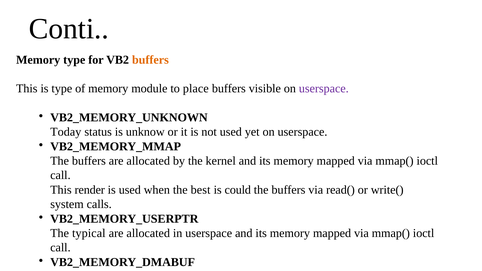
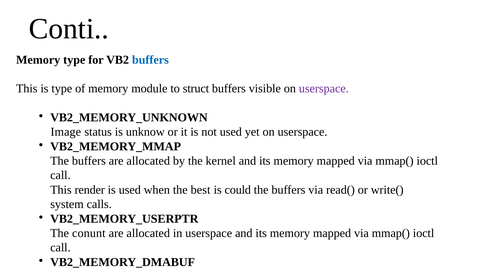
buffers at (150, 60) colour: orange -> blue
place: place -> struct
Today: Today -> Image
typical: typical -> conunt
